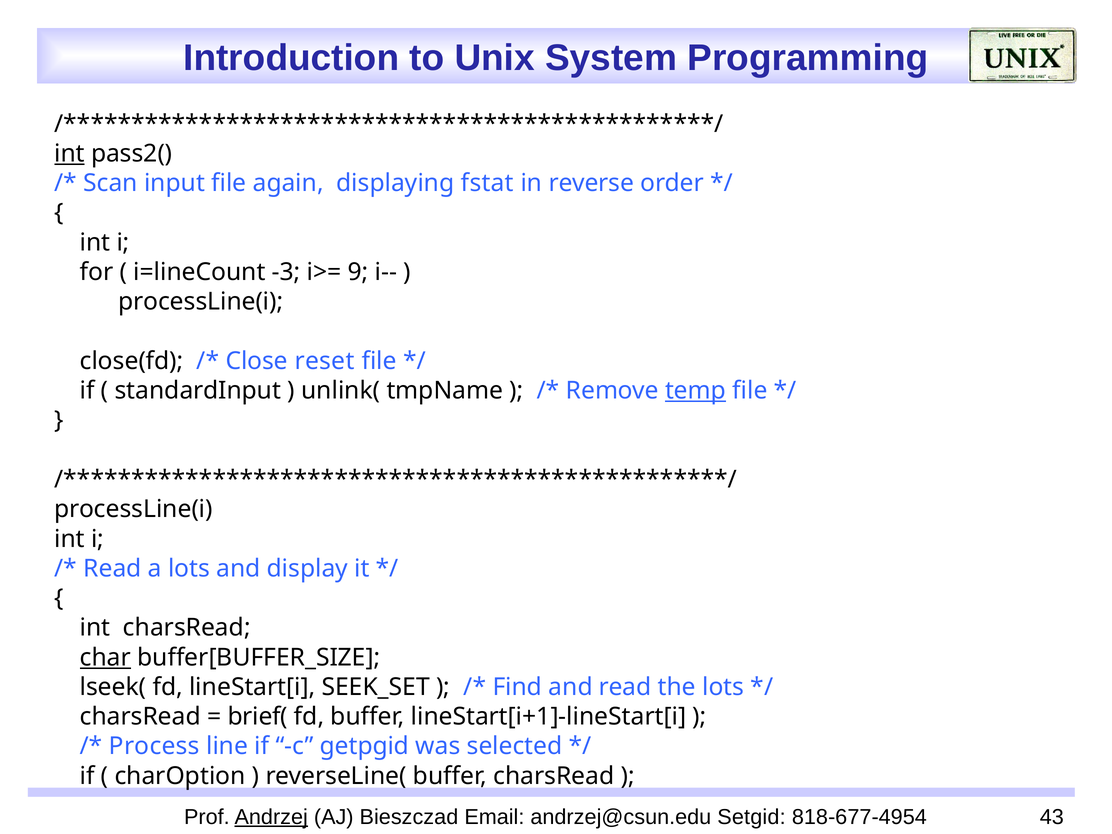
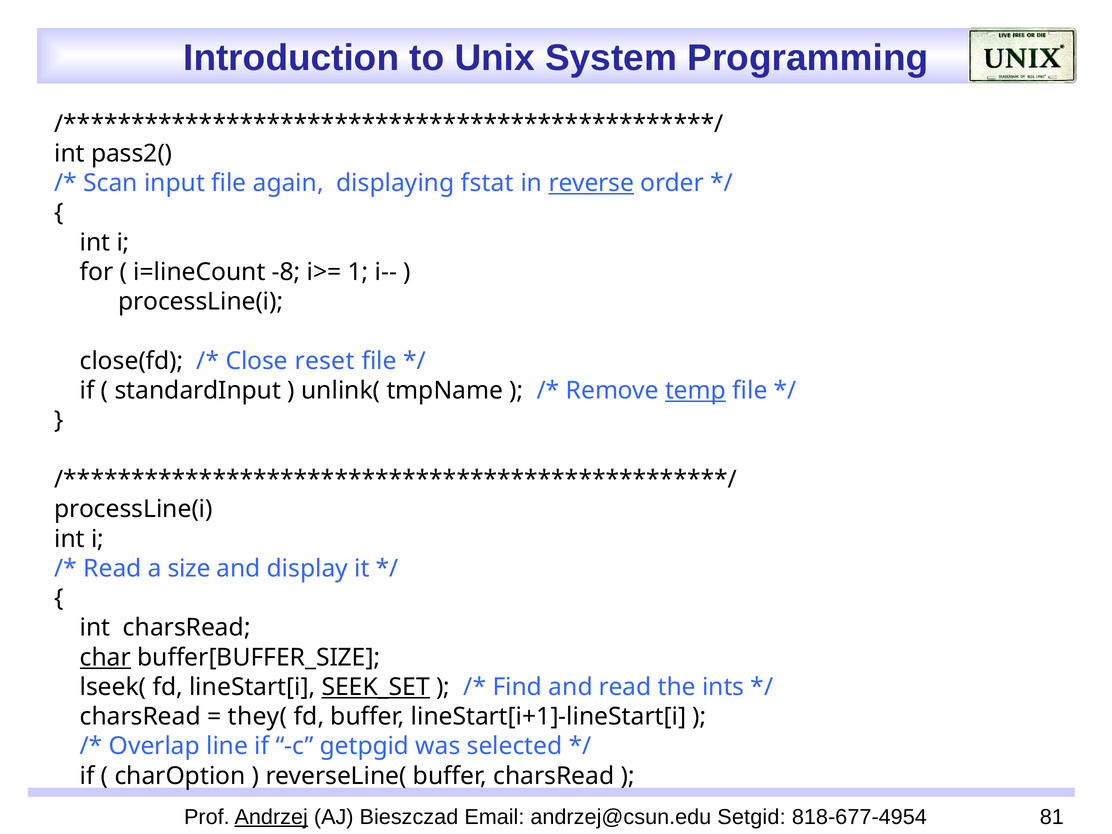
int at (70, 154) underline: present -> none
reverse underline: none -> present
-3: -3 -> -8
9: 9 -> 1
a lots: lots -> size
SEEK_SET underline: none -> present
the lots: lots -> ints
brief(: brief( -> they(
Process: Process -> Overlap
43: 43 -> 81
